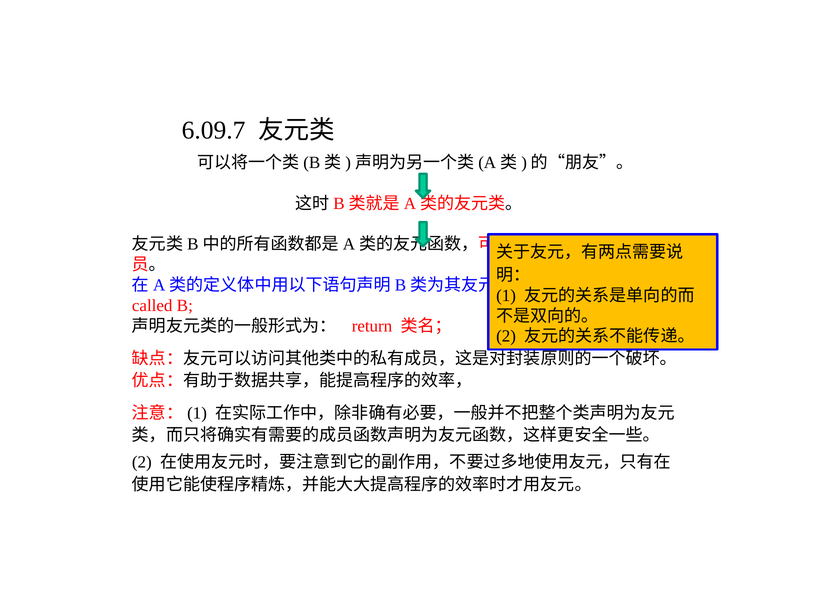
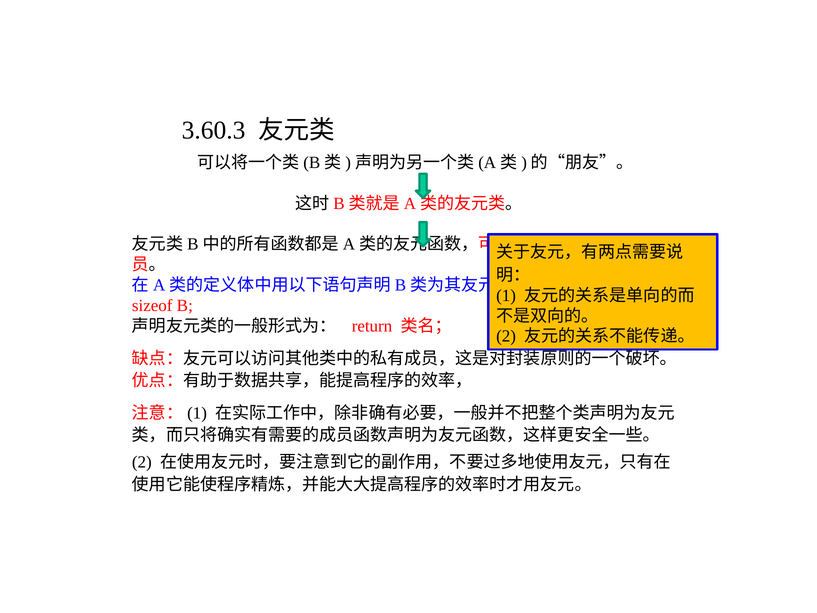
6.09.7: 6.09.7 -> 3.60.3
called: called -> sizeof
